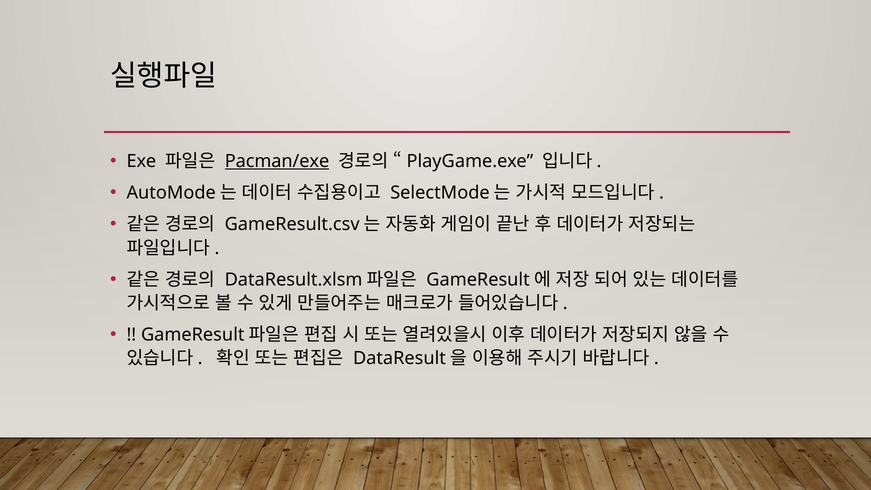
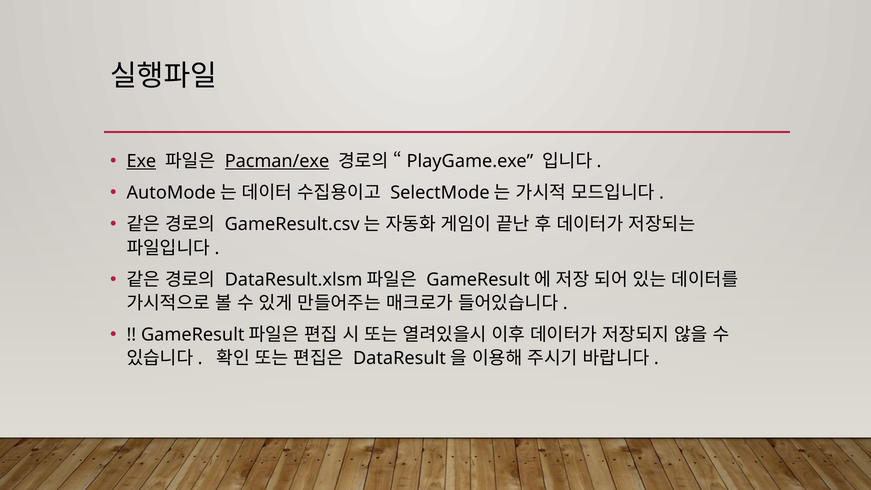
Exe underline: none -> present
